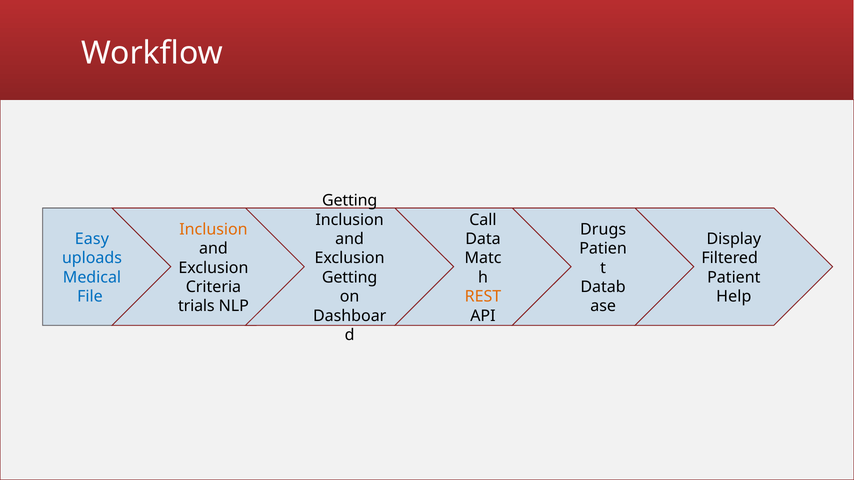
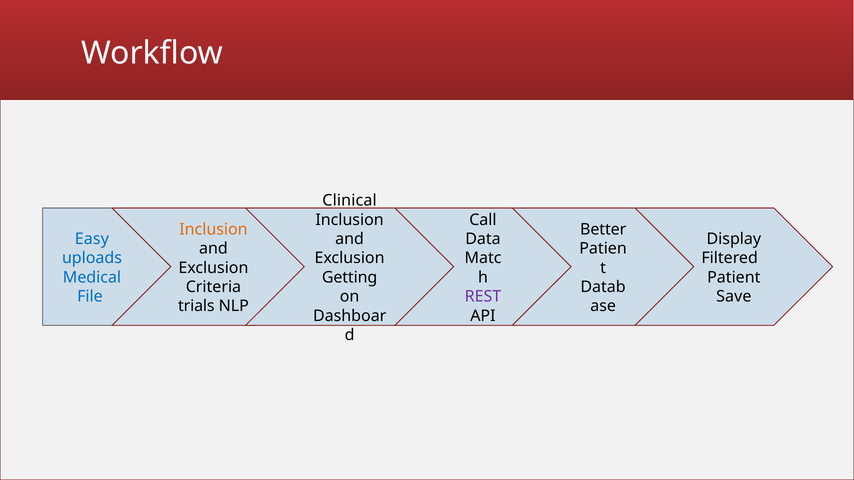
Getting at (350, 201): Getting -> Clinical
Drugs: Drugs -> Better
REST colour: orange -> purple
Help: Help -> Save
